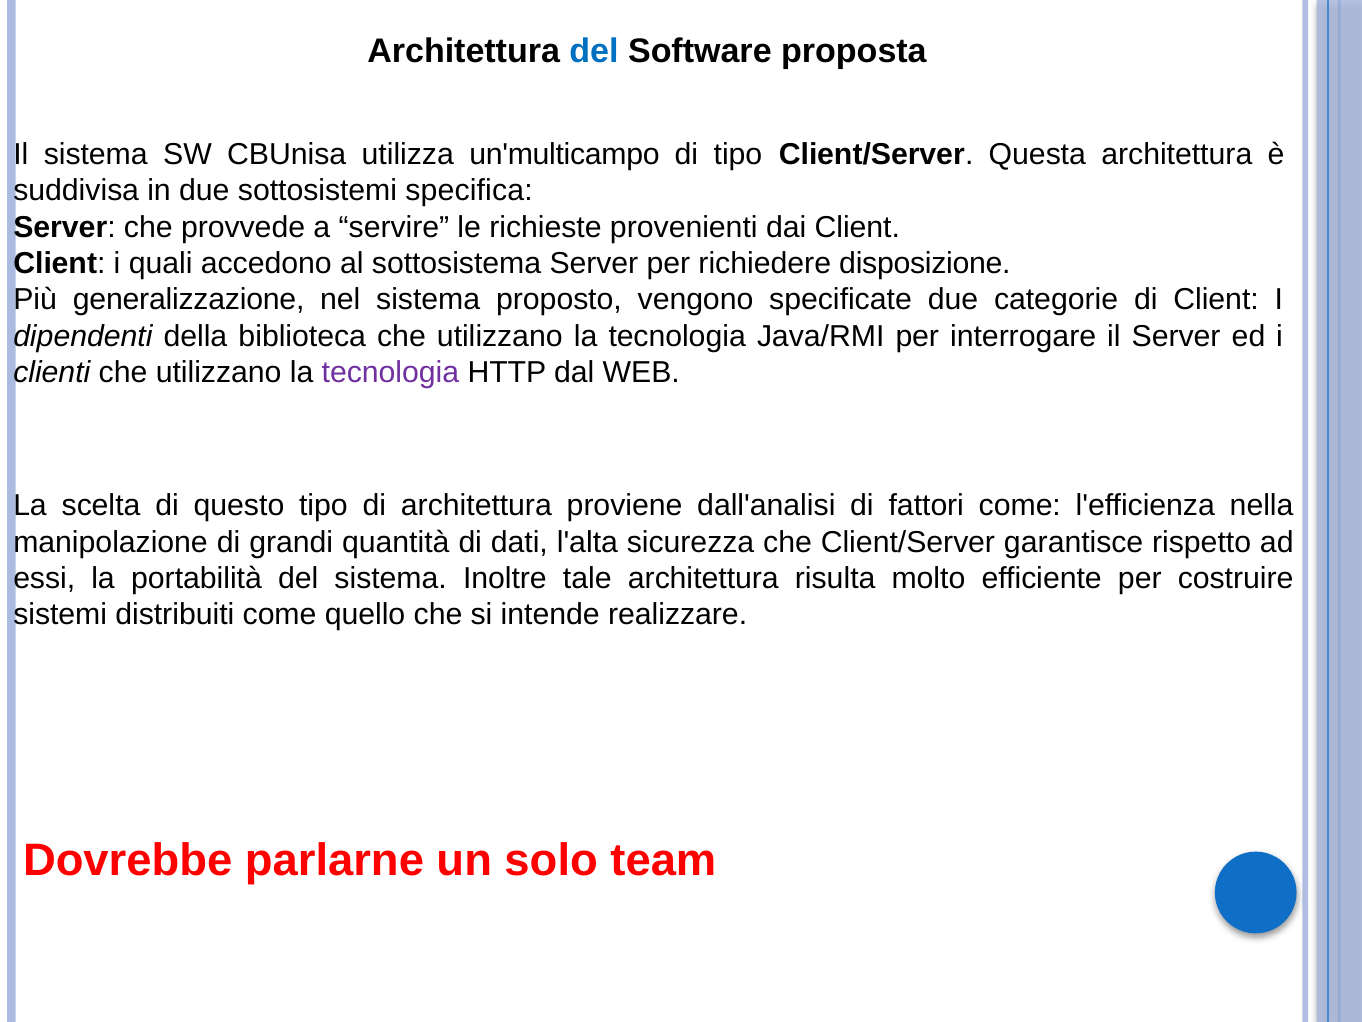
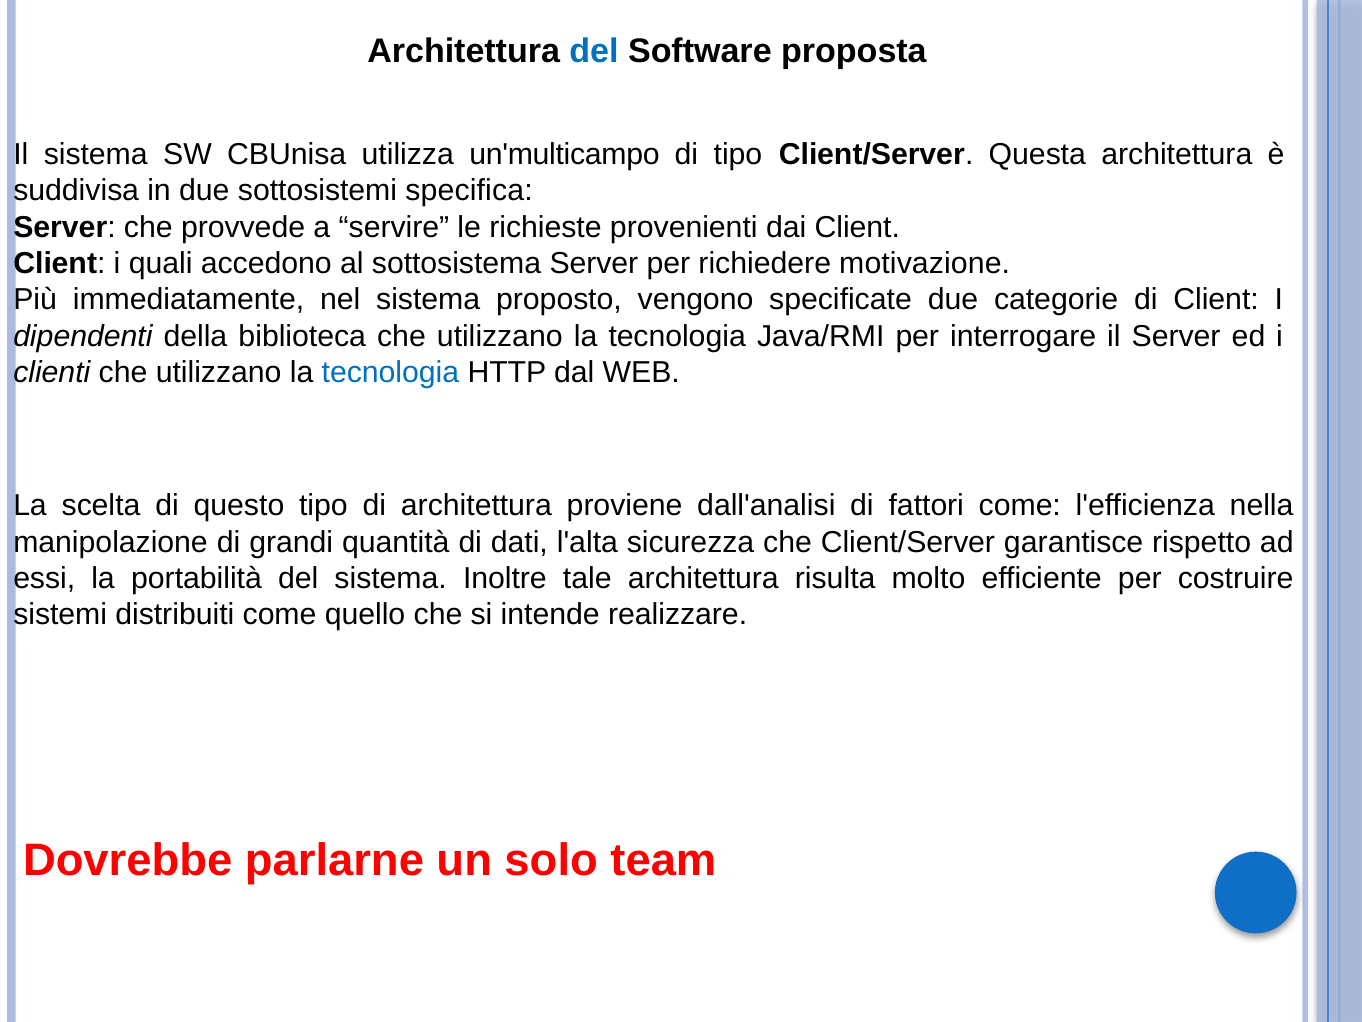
disposizione: disposizione -> motivazione
generalizzazione: generalizzazione -> immediatamente
tecnologia at (390, 372) colour: purple -> blue
